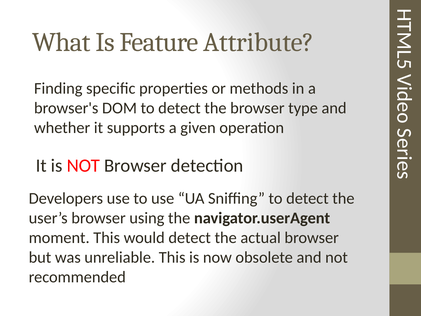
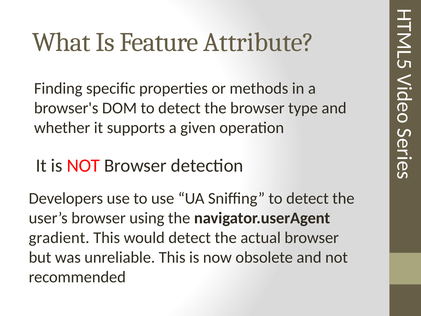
moment: moment -> gradient
